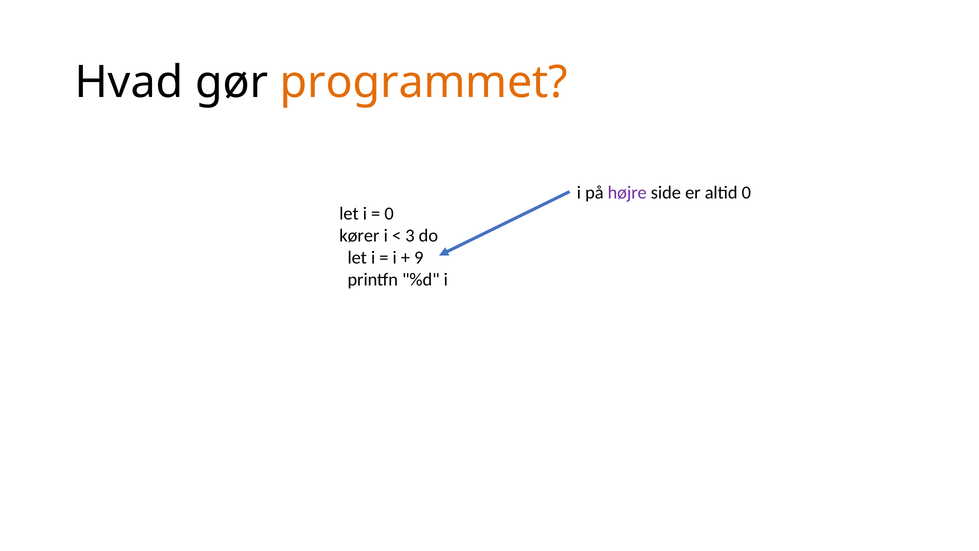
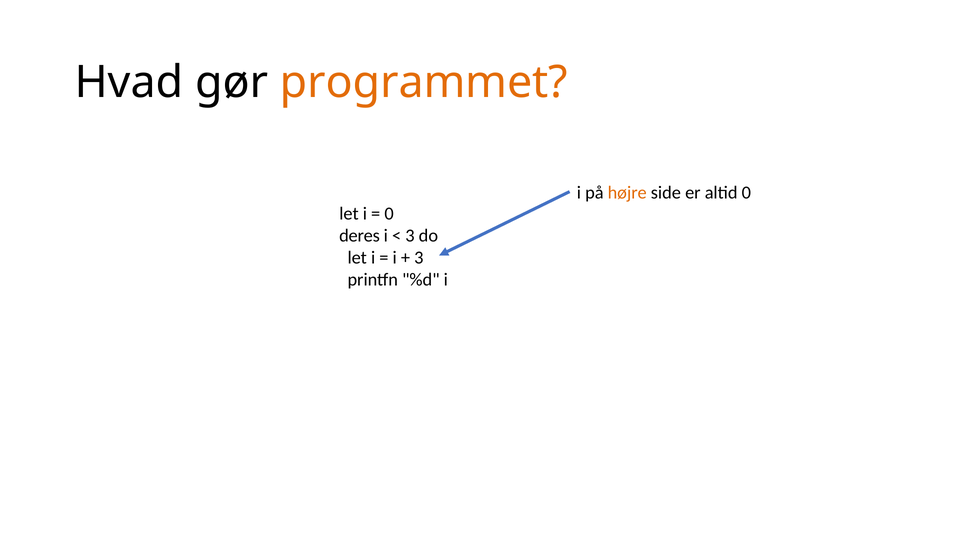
højre colour: purple -> orange
kører: kører -> deres
9 at (419, 258): 9 -> 3
